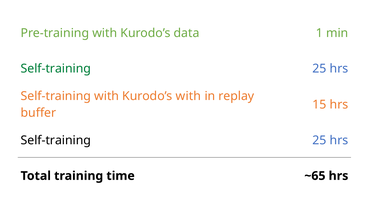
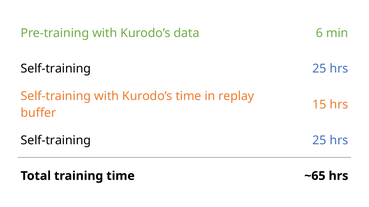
1: 1 -> 6
Self-training at (56, 69) colour: green -> black
Kurodo’s with: with -> time
